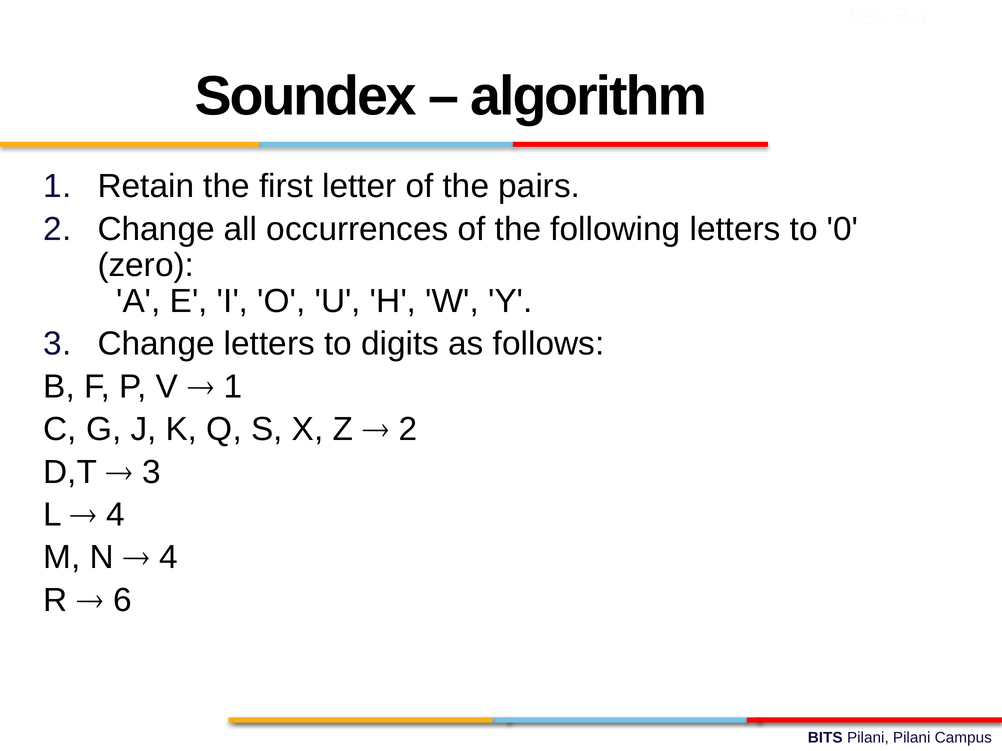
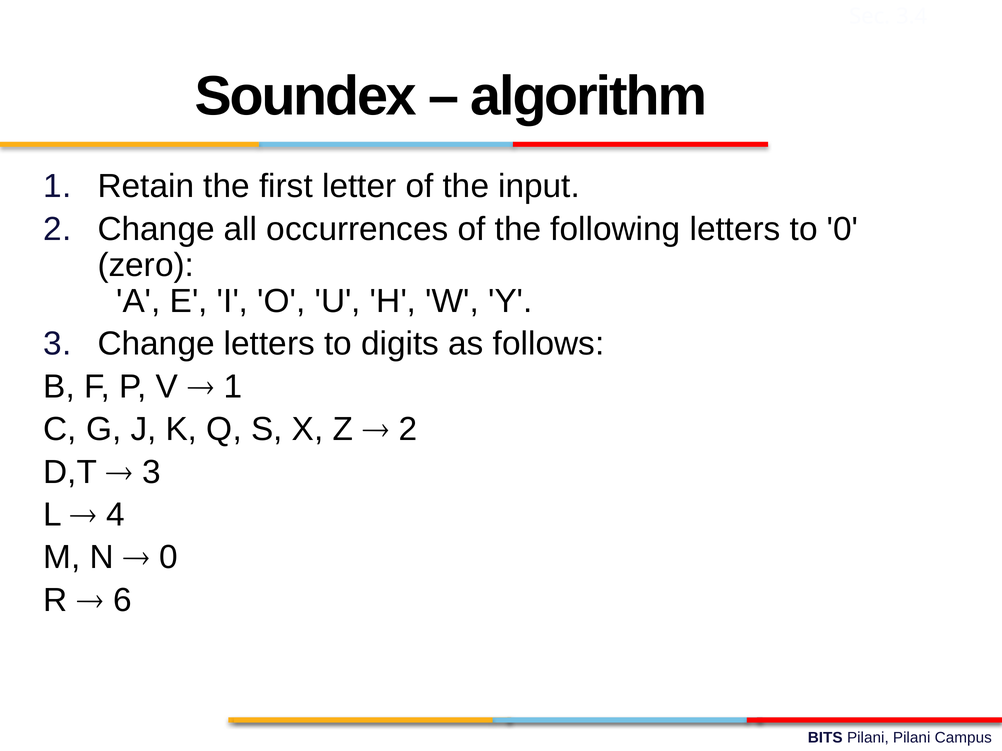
pairs: pairs -> input
4 at (169, 558): 4 -> 0
